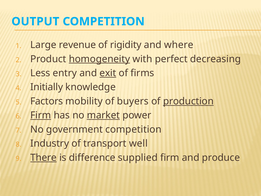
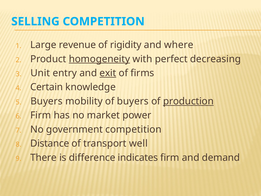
OUTPUT: OUTPUT -> SELLING
Less: Less -> Unit
Initially: Initially -> Certain
Factors at (47, 101): Factors -> Buyers
Firm at (41, 115) underline: present -> none
market underline: present -> none
Industry: Industry -> Distance
There underline: present -> none
supplied: supplied -> indicates
produce: produce -> demand
